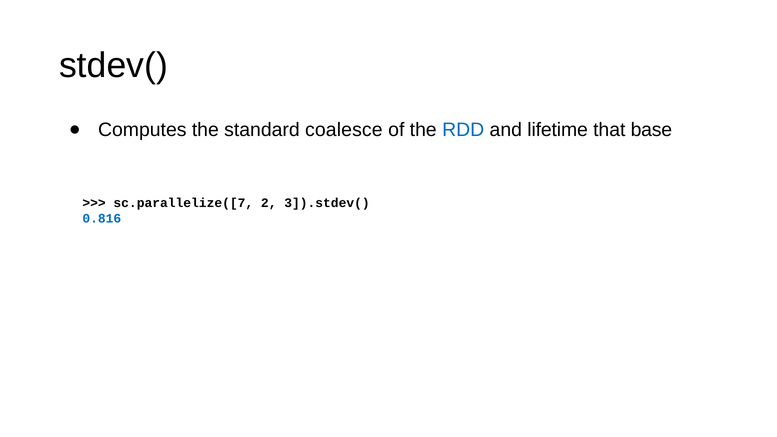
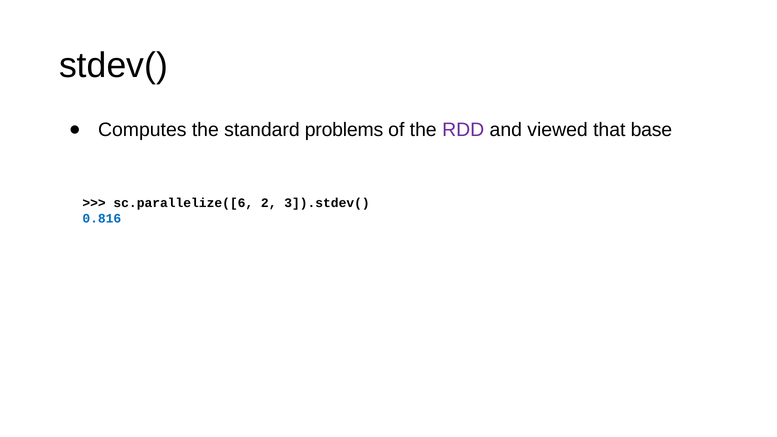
coalesce: coalesce -> problems
RDD colour: blue -> purple
lifetime: lifetime -> viewed
sc.parallelize([7: sc.parallelize([7 -> sc.parallelize([6
